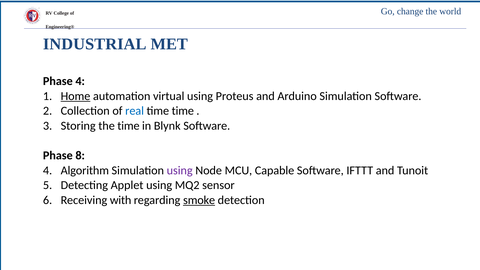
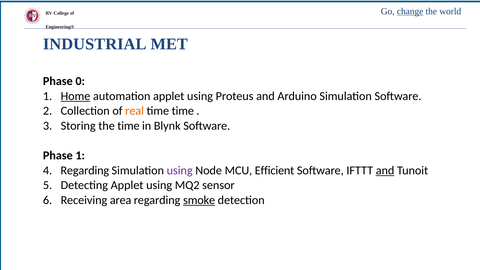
change underline: none -> present
Phase 4: 4 -> 0
automation virtual: virtual -> applet
real colour: blue -> orange
Phase 8: 8 -> 1
Algorithm at (85, 170): Algorithm -> Regarding
Capable: Capable -> Efficient
and at (385, 170) underline: none -> present
with: with -> area
